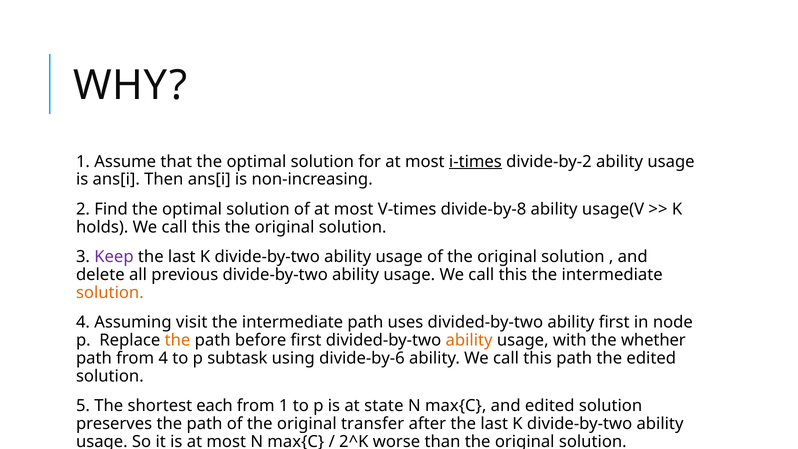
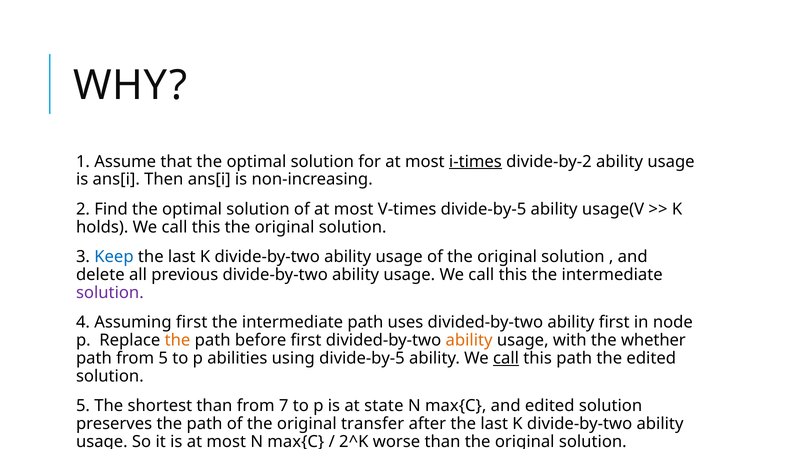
V-times divide-by-8: divide-by-8 -> divide-by-5
Keep colour: purple -> blue
solution at (110, 293) colour: orange -> purple
Assuming visit: visit -> first
from 4: 4 -> 5
subtask: subtask -> abilities
using divide-by-6: divide-by-6 -> divide-by-5
call at (506, 358) underline: none -> present
shortest each: each -> than
from 1: 1 -> 7
